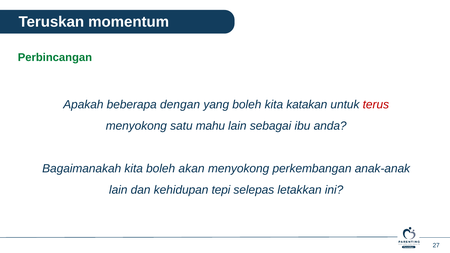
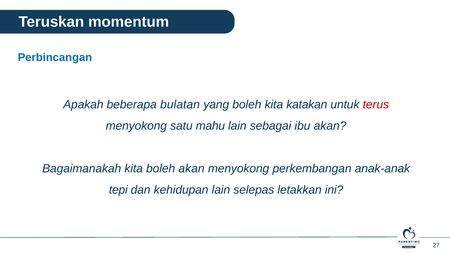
Perbincangan colour: green -> blue
dengan: dengan -> bulatan
ibu anda: anda -> akan
lain at (118, 190): lain -> tepi
kehidupan tepi: tepi -> lain
